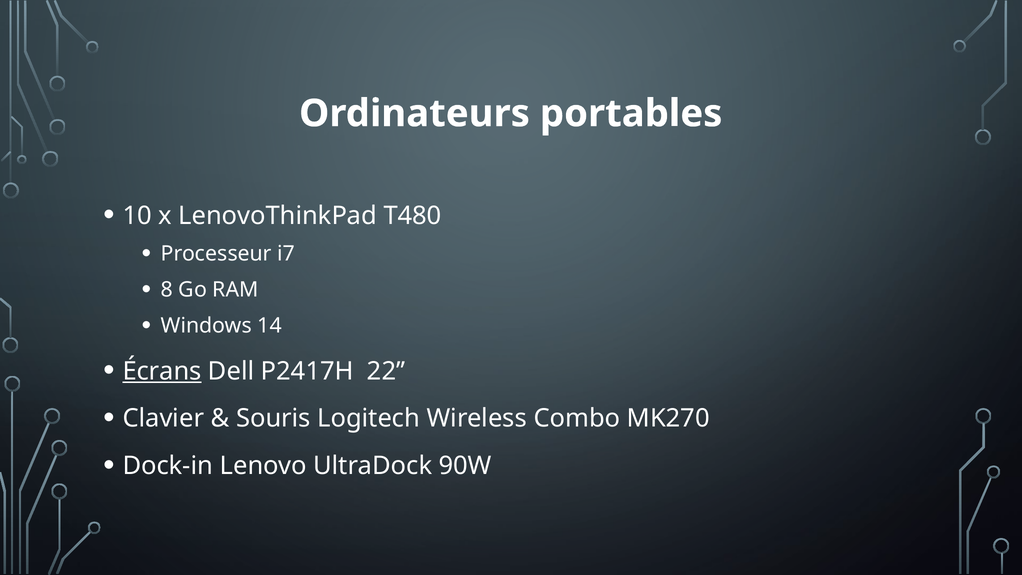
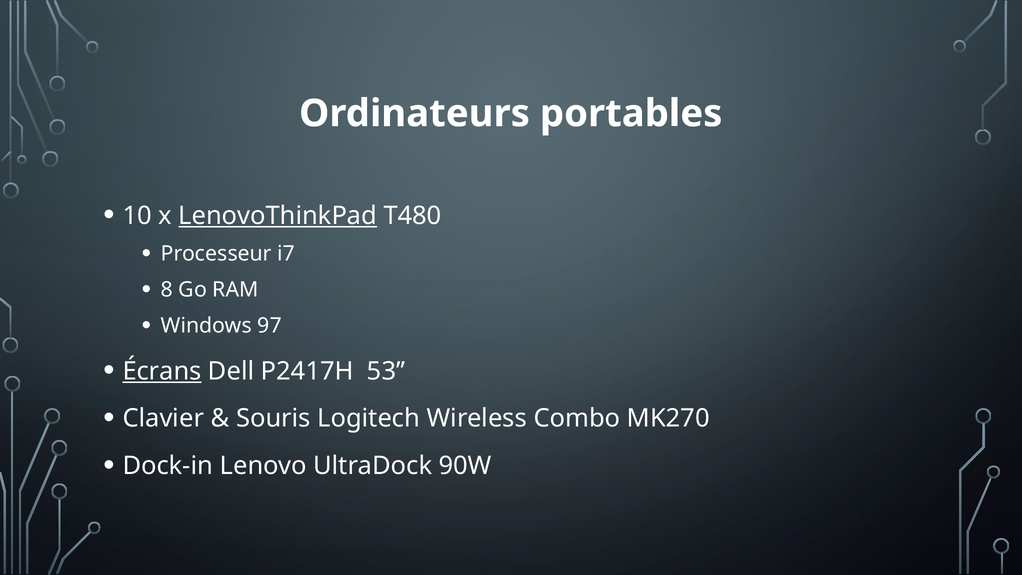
LenovoThinkPad underline: none -> present
14: 14 -> 97
22: 22 -> 53
